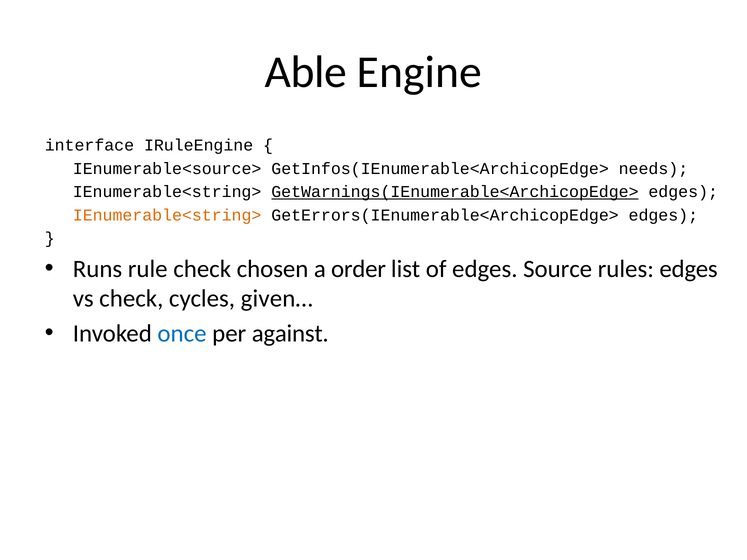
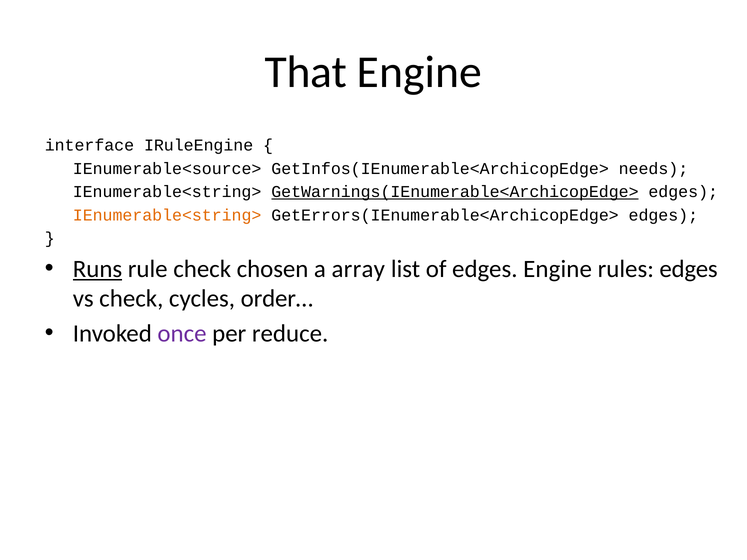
Able: Able -> That
Runs underline: none -> present
order: order -> array
edges Source: Source -> Engine
given…: given… -> order…
once colour: blue -> purple
against: against -> reduce
